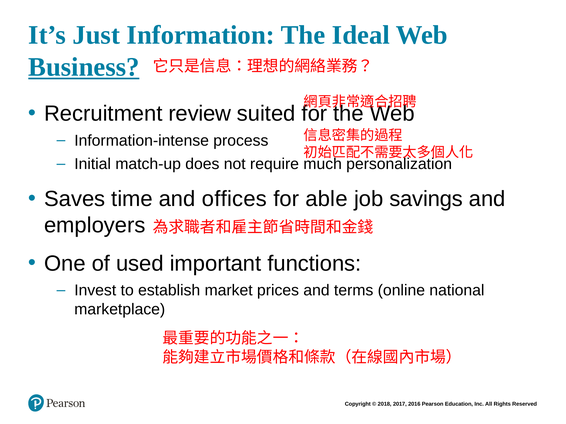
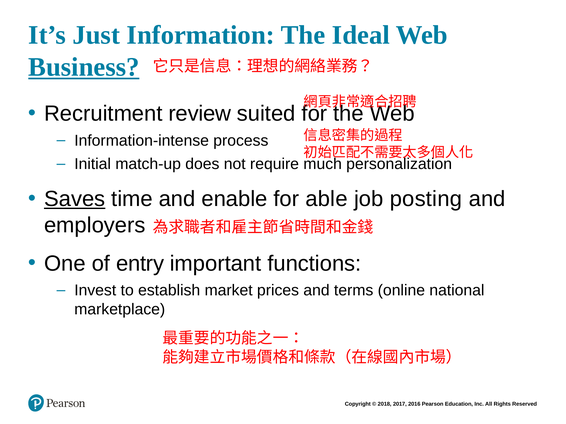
Saves underline: none -> present
offices: offices -> enable
savings: savings -> posting
used: used -> entry
